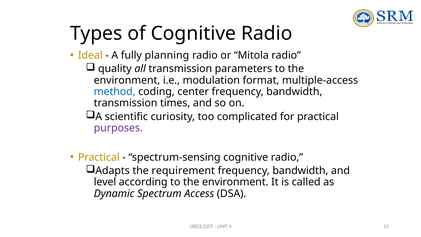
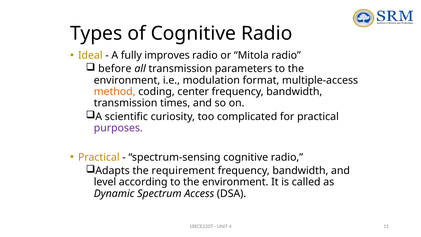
planning: planning -> improves
quality: quality -> before
method colour: blue -> orange
